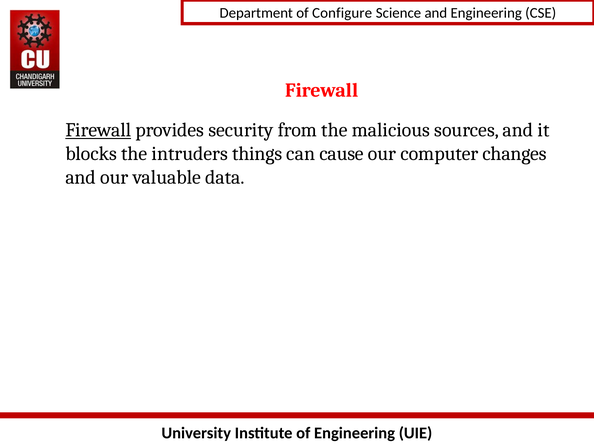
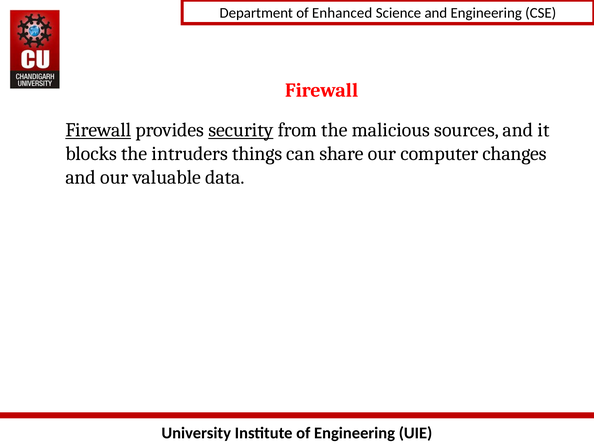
Configure: Configure -> Enhanced
security underline: none -> present
cause: cause -> share
